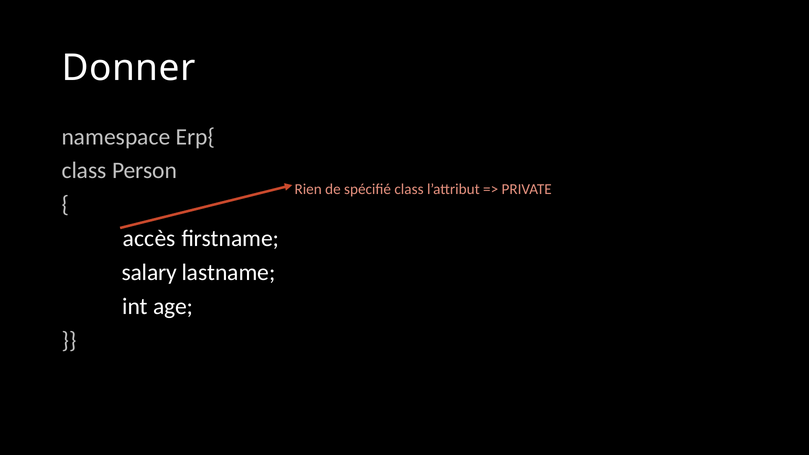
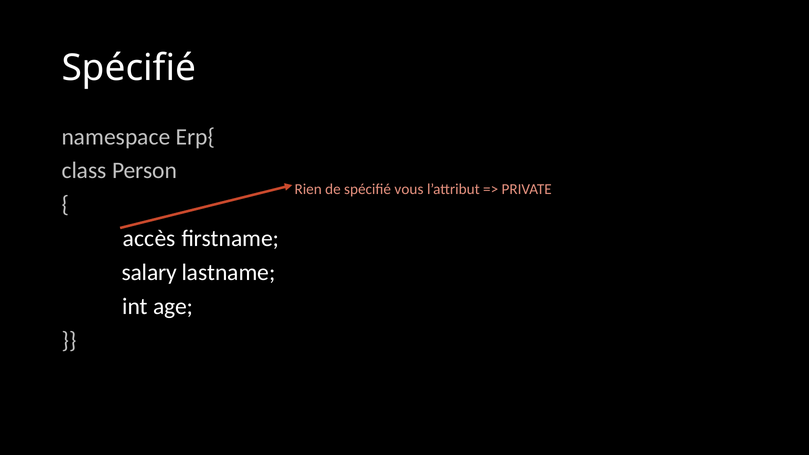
Donner at (129, 68): Donner -> Spécifié
spécifié class: class -> vous
